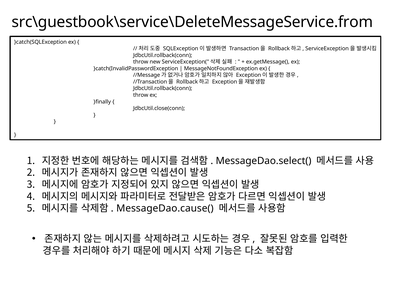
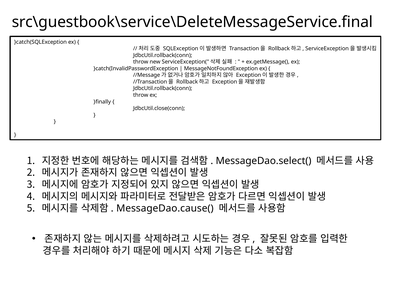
src\guestbook\service\DeleteMessageService.from: src\guestbook\service\DeleteMessageService.from -> src\guestbook\service\DeleteMessageService.final
